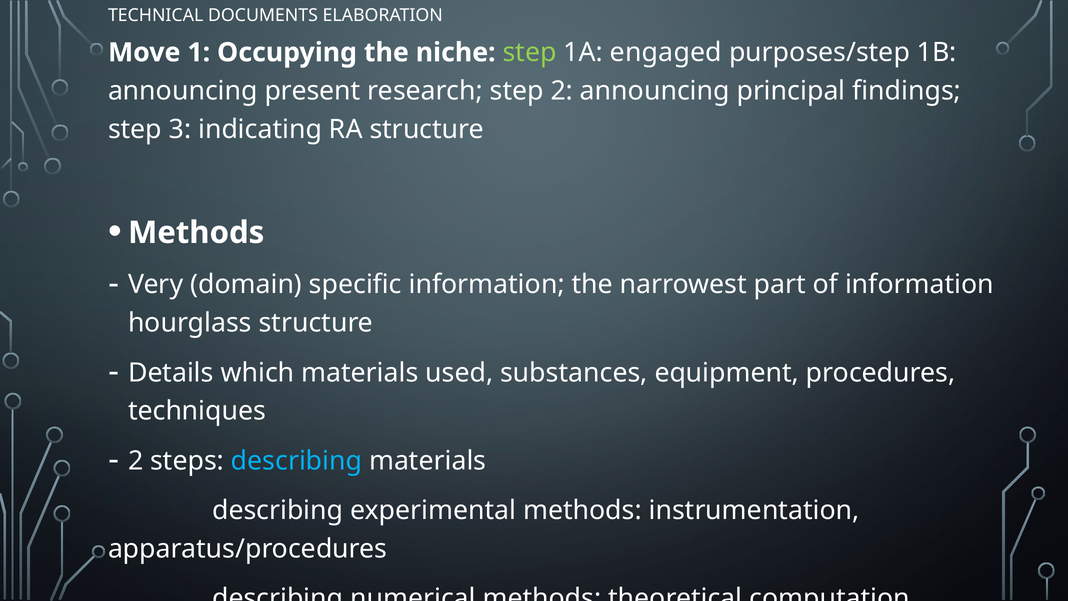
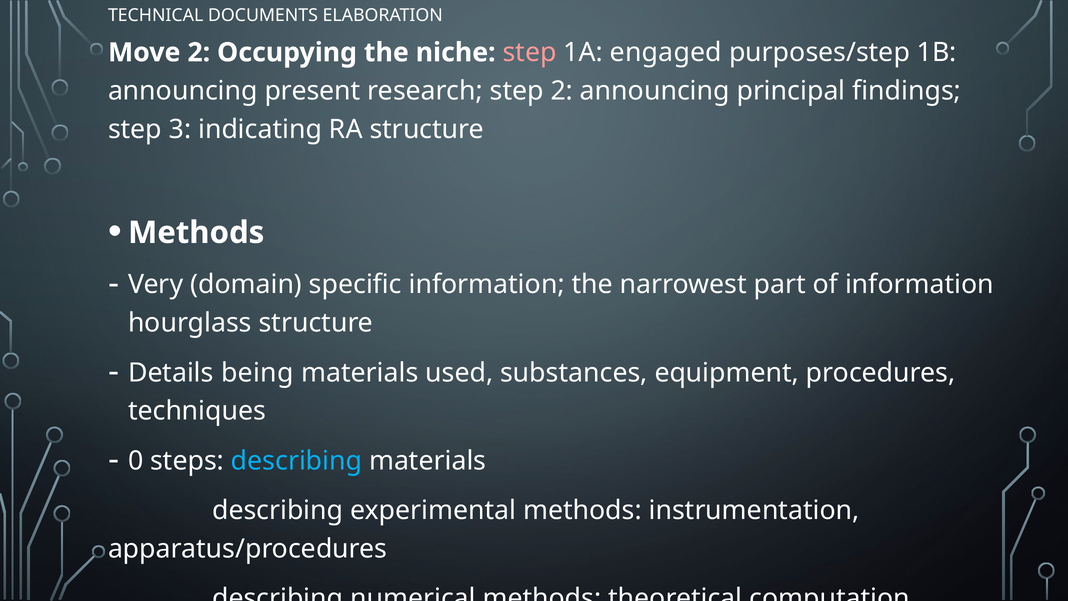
Move 1: 1 -> 2
step at (530, 52) colour: light green -> pink
which: which -> being
2 at (136, 461): 2 -> 0
